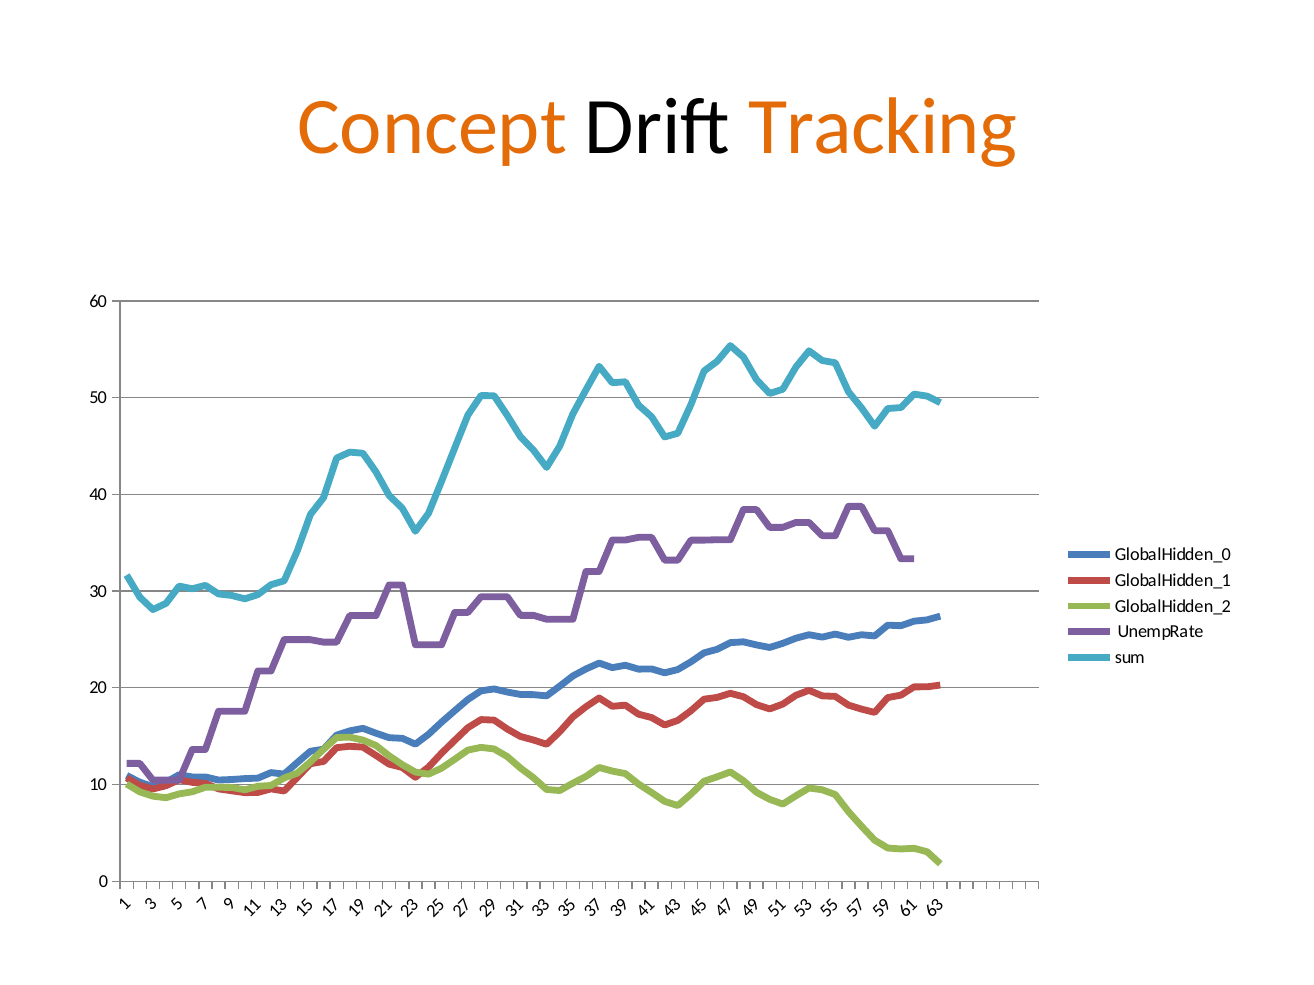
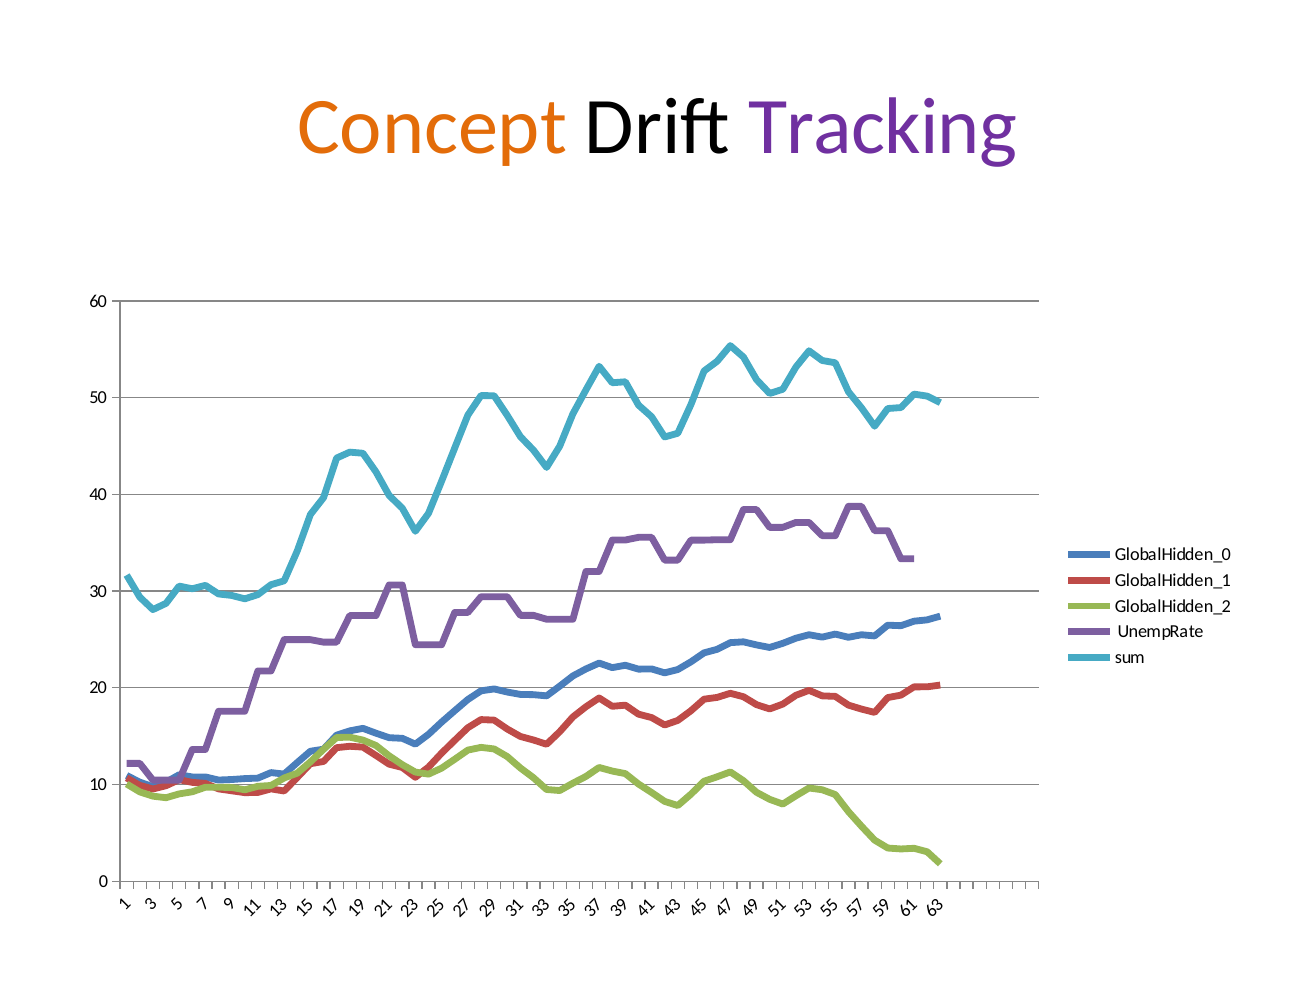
Tracking colour: orange -> purple
